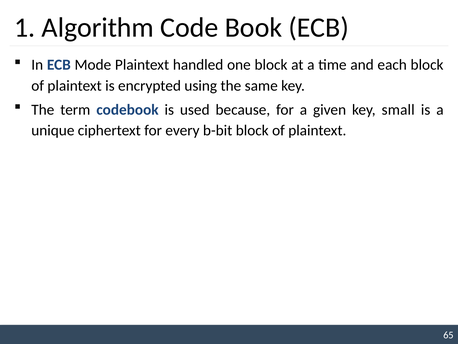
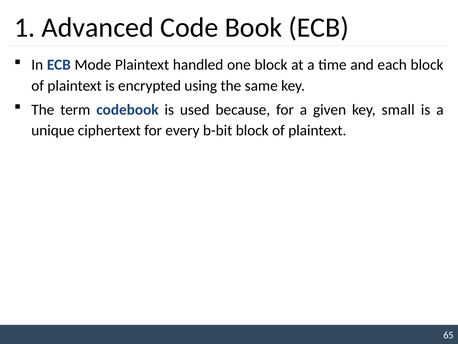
Algorithm: Algorithm -> Advanced
